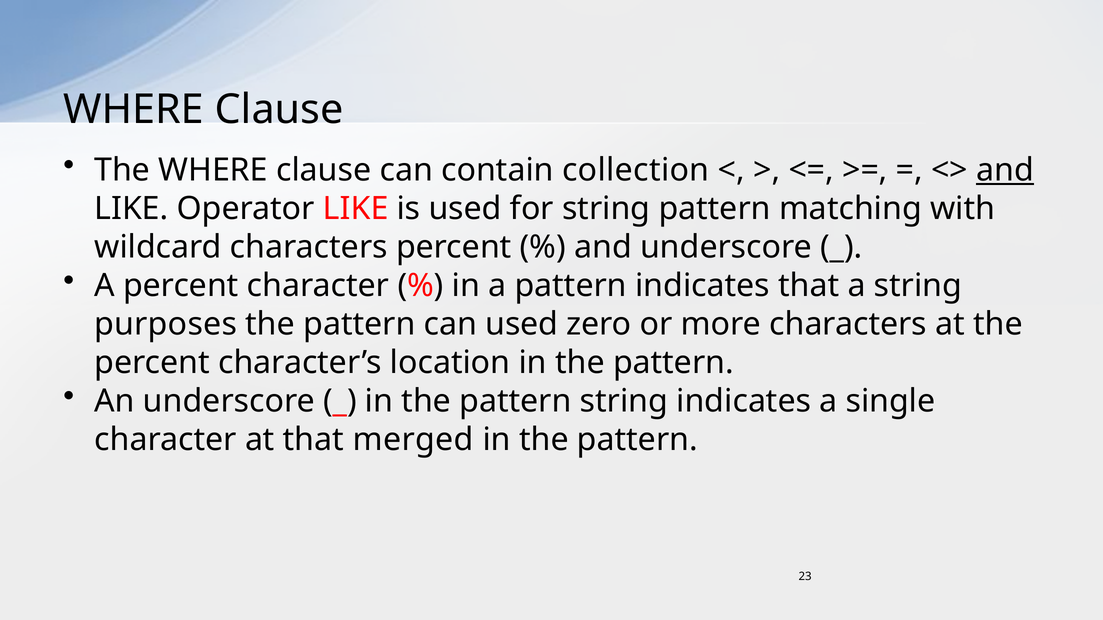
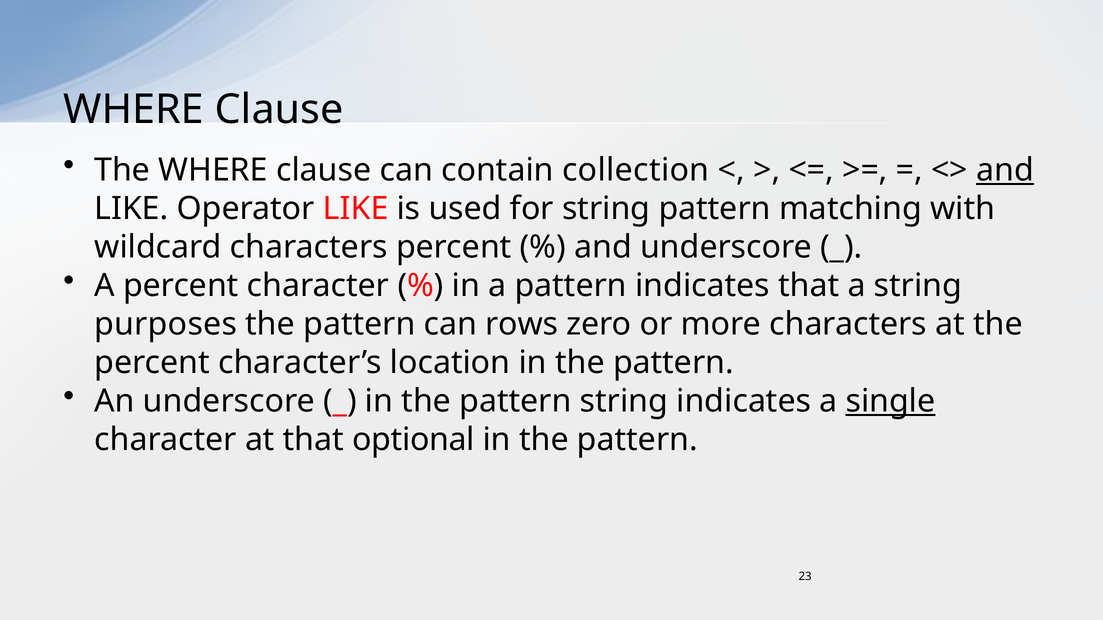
can used: used -> rows
single underline: none -> present
merged: merged -> optional
